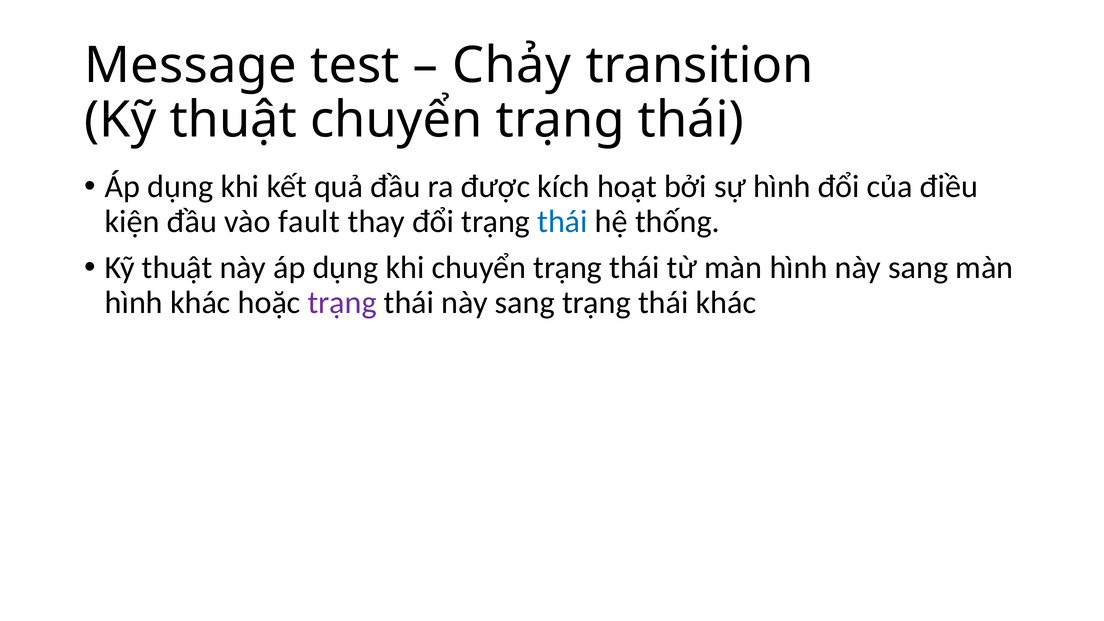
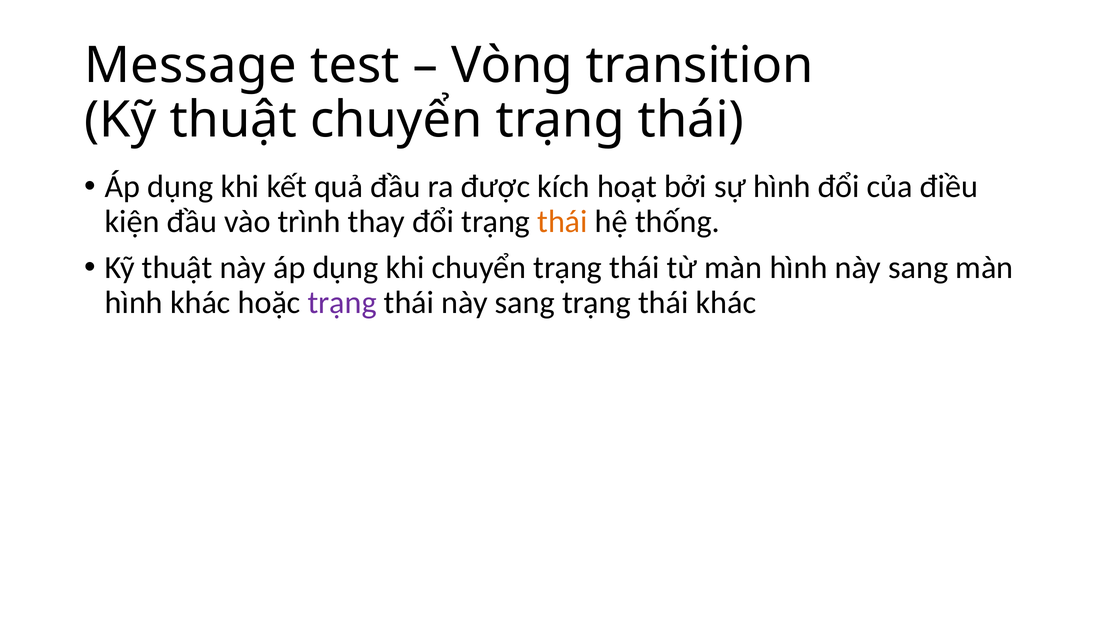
Chảy: Chảy -> Vòng
fault: fault -> trình
thái at (563, 221) colour: blue -> orange
